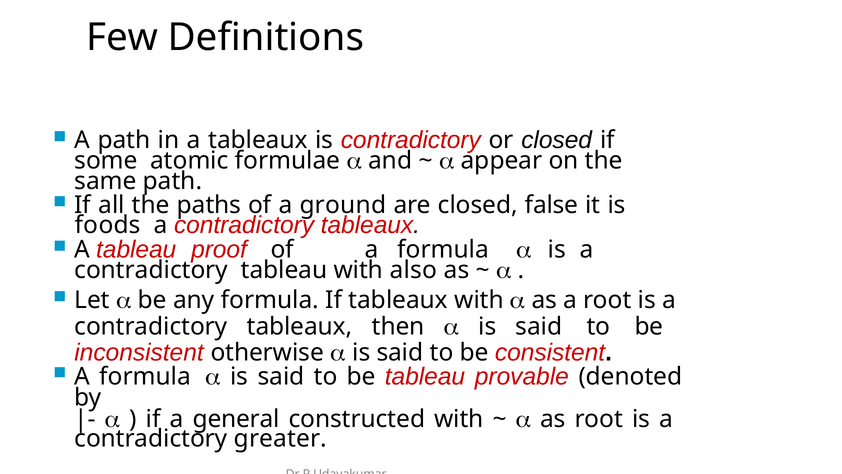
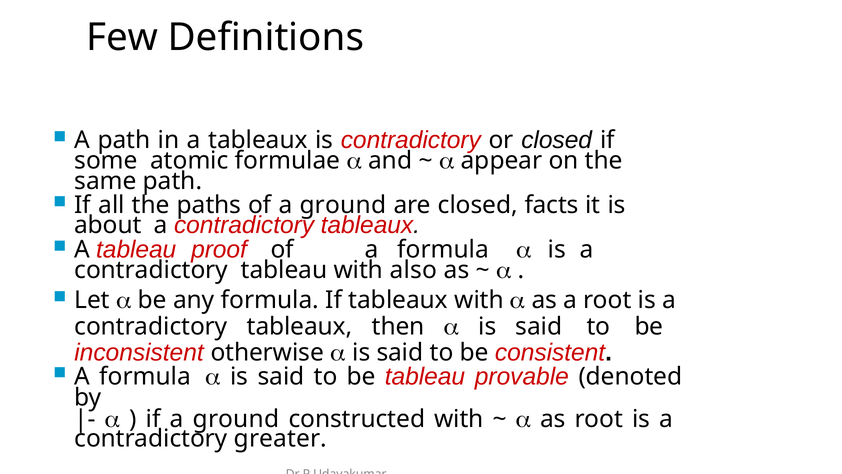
false: false -> facts
foods: foods -> about
if a general: general -> ground
